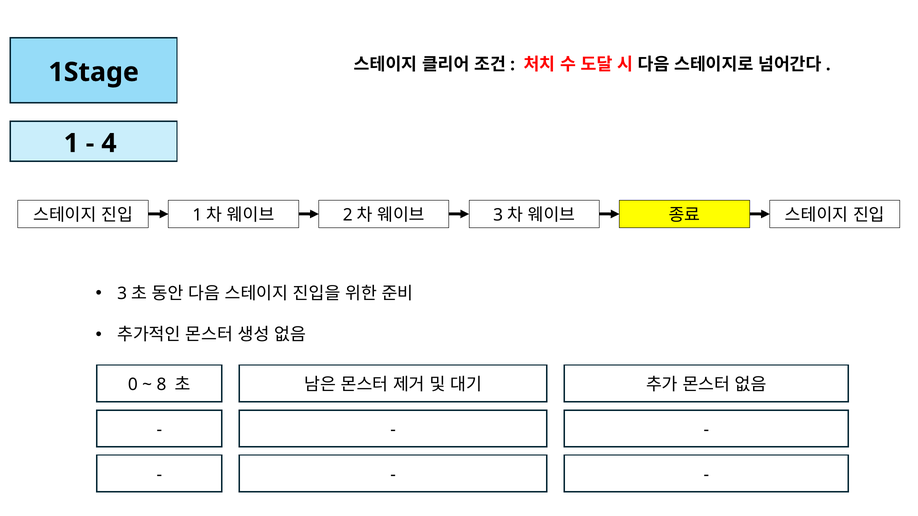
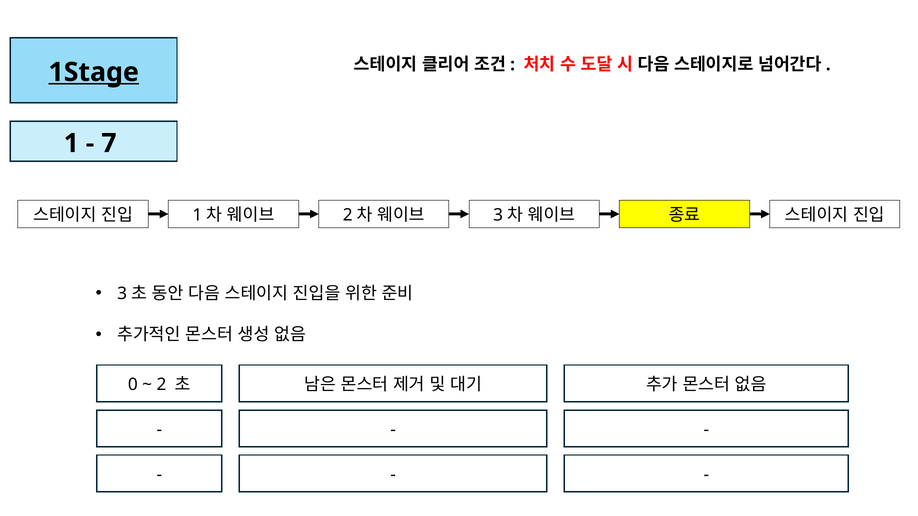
1Stage underline: none -> present
4: 4 -> 7
8: 8 -> 2
